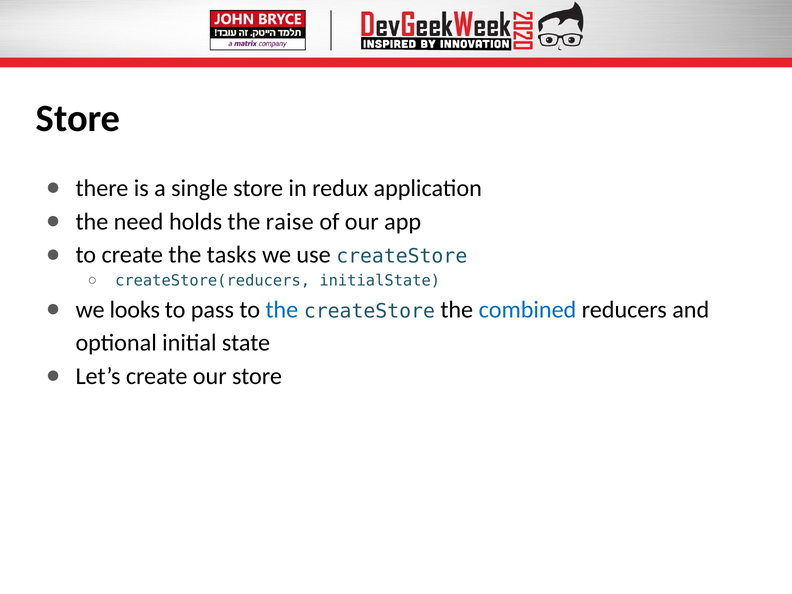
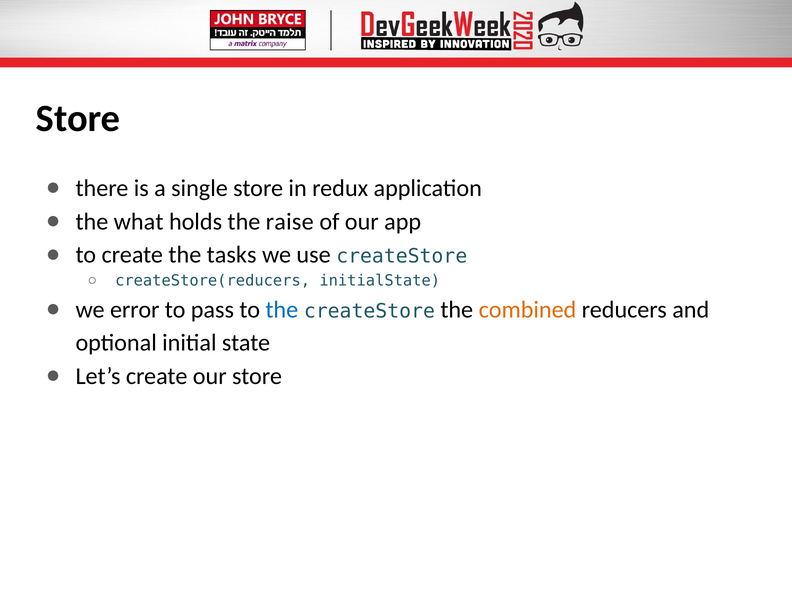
need: need -> what
looks: looks -> error
combined colour: blue -> orange
